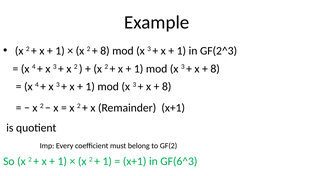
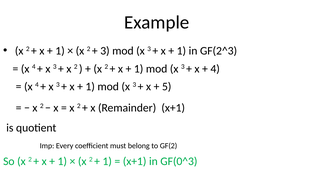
8 at (105, 51): 8 -> 3
8 at (215, 69): 8 -> 4
8 at (167, 87): 8 -> 5
GF(6^3: GF(6^3 -> GF(0^3
